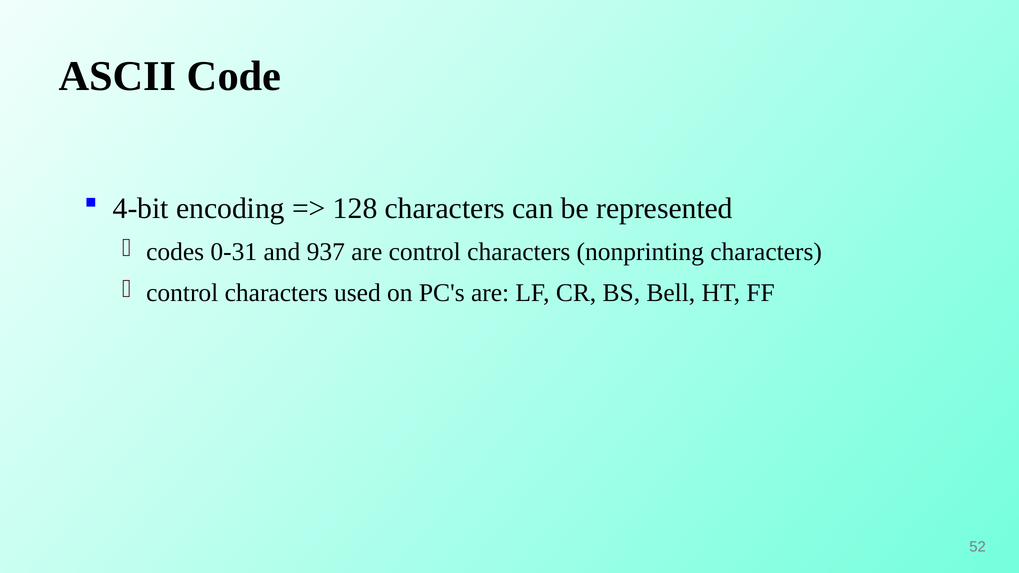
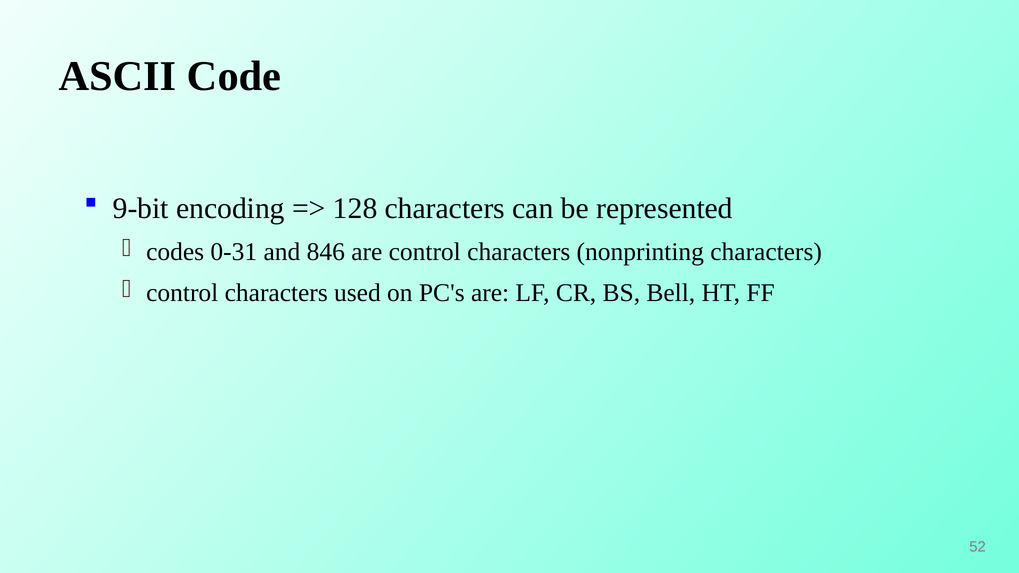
4-bit: 4-bit -> 9-bit
937: 937 -> 846
